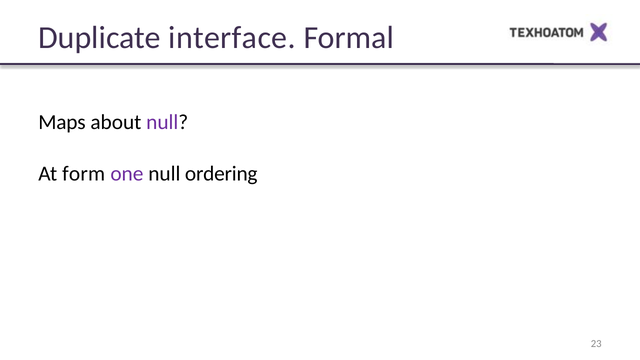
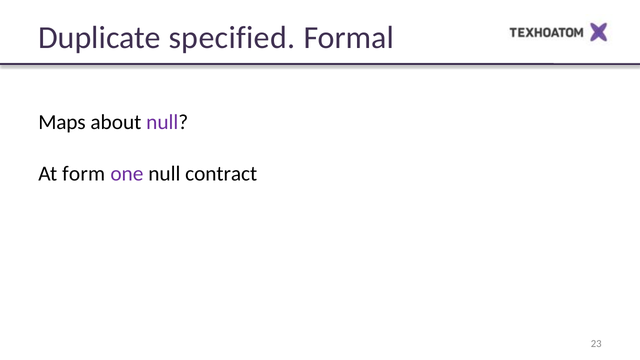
interface: interface -> specified
ordering: ordering -> contract
